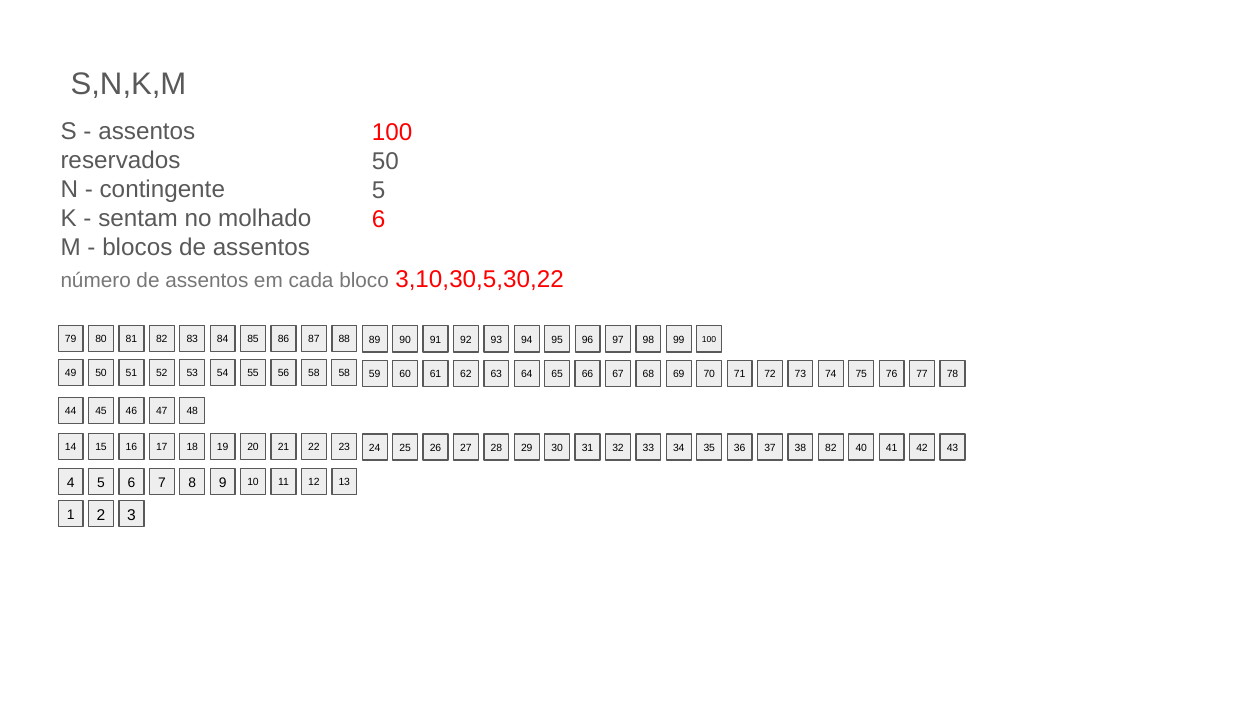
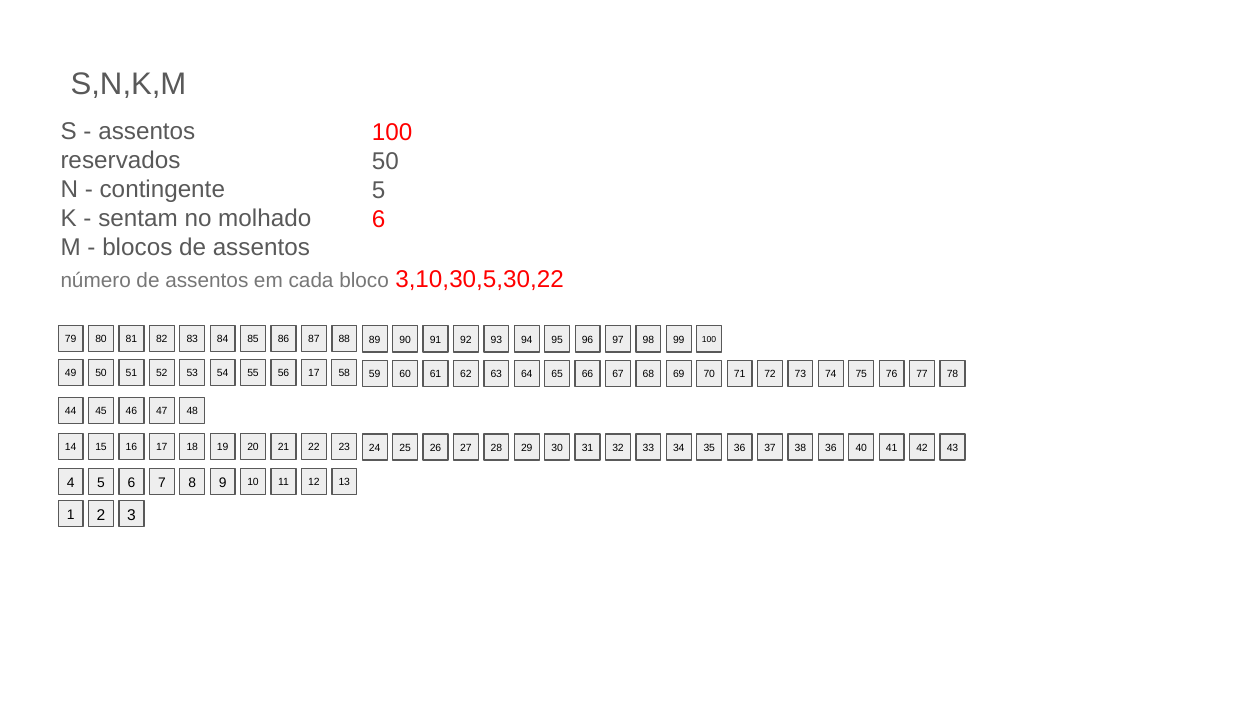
56 58: 58 -> 17
38 82: 82 -> 36
